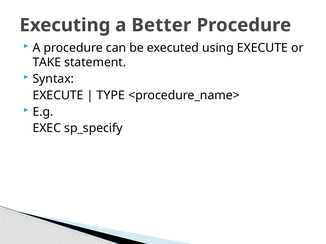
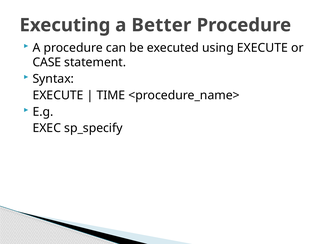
TAKE: TAKE -> CASE
TYPE: TYPE -> TIME
